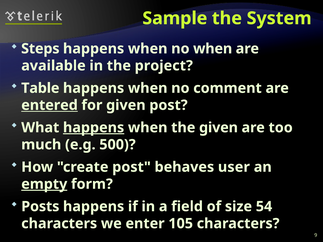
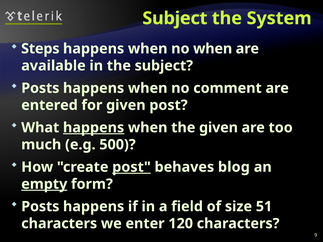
Sample at (175, 18): Sample -> Subject
the project: project -> subject
Table at (40, 88): Table -> Posts
entered underline: present -> none
post at (132, 167) underline: none -> present
user: user -> blog
54: 54 -> 51
105: 105 -> 120
